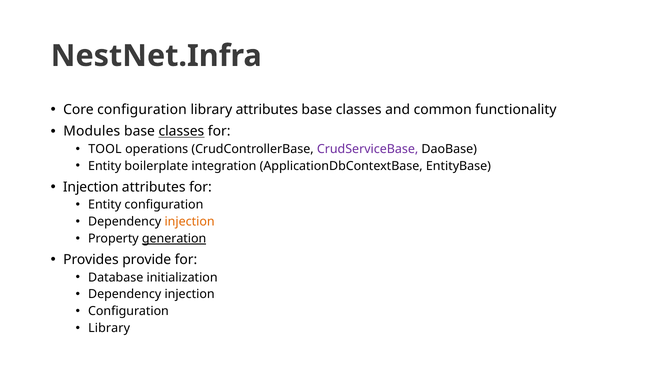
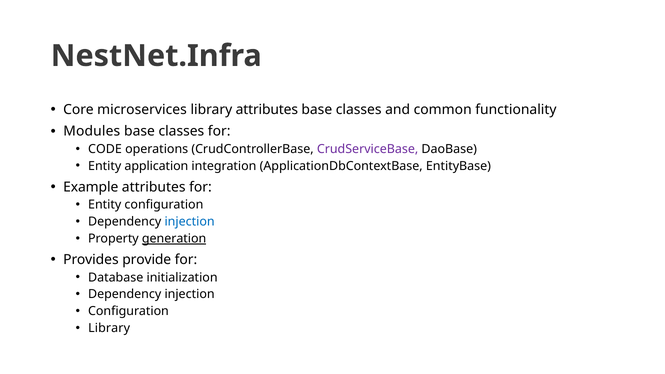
Core configuration: configuration -> microservices
classes at (181, 131) underline: present -> none
TOOL: TOOL -> CODE
boilerplate: boilerplate -> application
Injection at (91, 187): Injection -> Example
injection at (190, 222) colour: orange -> blue
